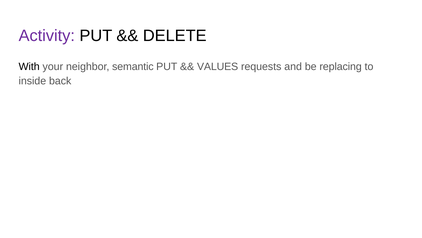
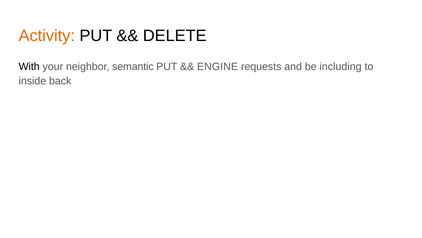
Activity colour: purple -> orange
VALUES: VALUES -> ENGINE
replacing: replacing -> including
